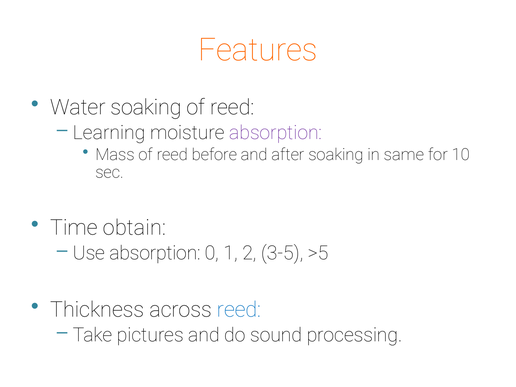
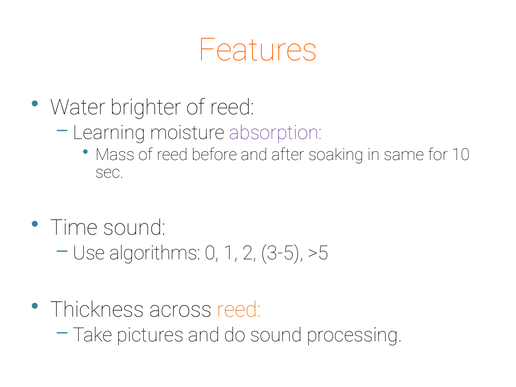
Water soaking: soaking -> brighter
Time obtain: obtain -> sound
Use absorption: absorption -> algorithms
reed at (239, 310) colour: blue -> orange
